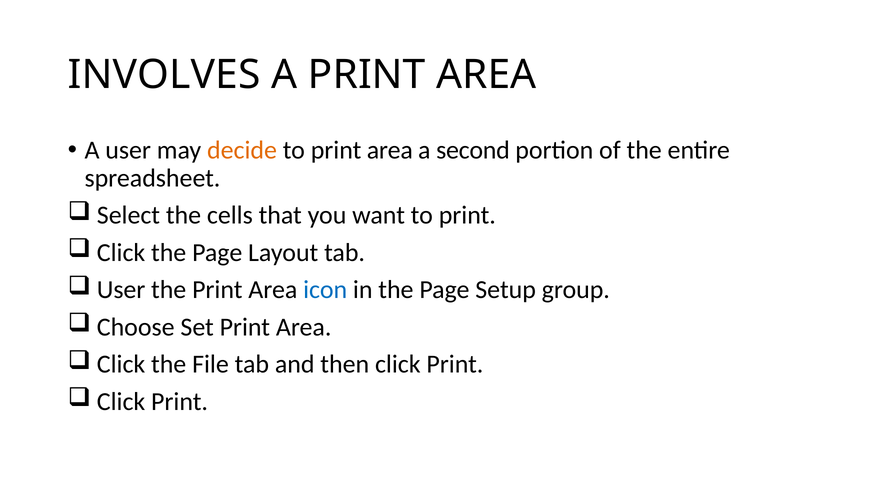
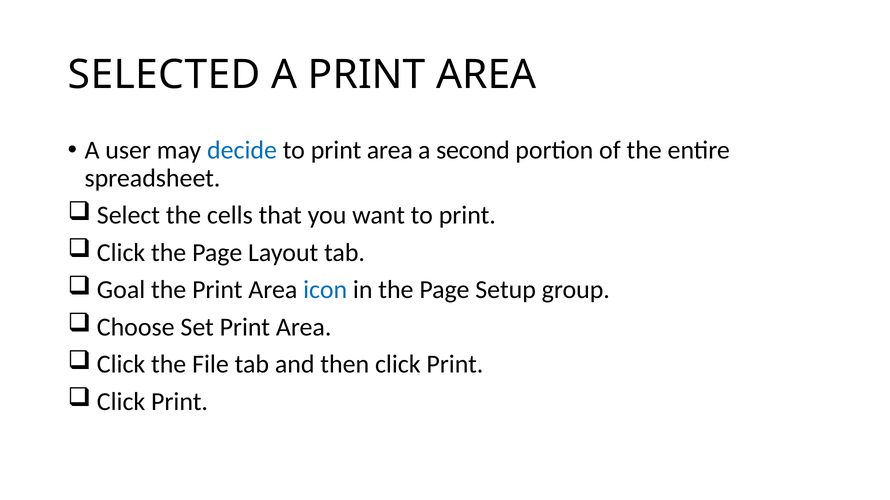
INVOLVES: INVOLVES -> SELECTED
decide colour: orange -> blue
User at (121, 290): User -> Goal
